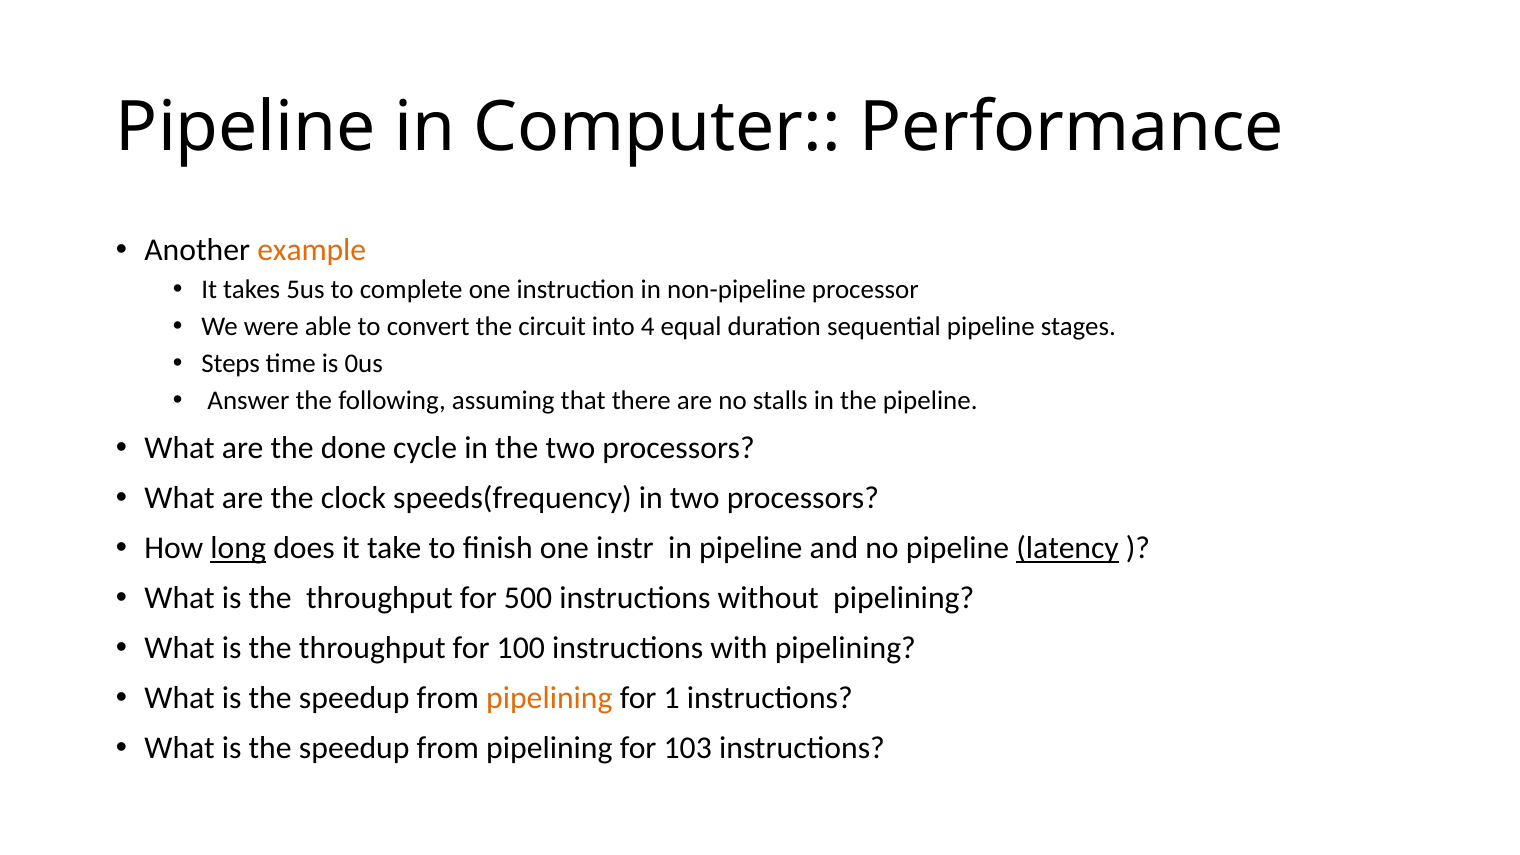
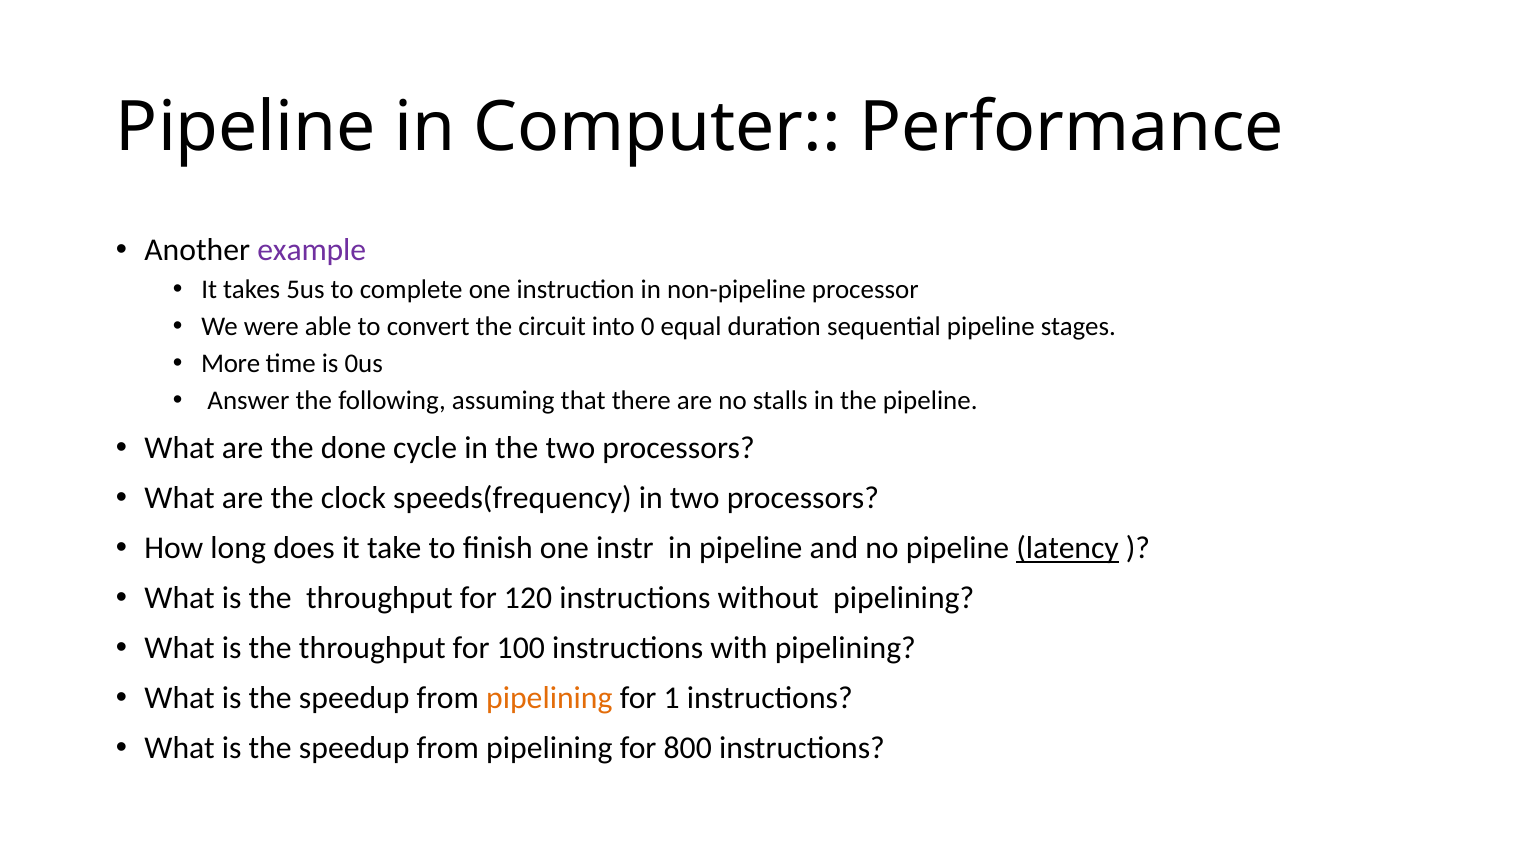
example colour: orange -> purple
4: 4 -> 0
Steps: Steps -> More
long underline: present -> none
500: 500 -> 120
103: 103 -> 800
